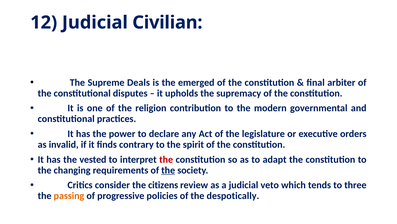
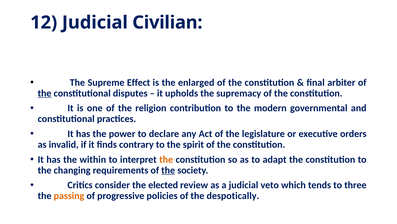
Deals: Deals -> Effect
emerged: emerged -> enlarged
the at (45, 93) underline: none -> present
vested: vested -> within
the at (166, 159) colour: red -> orange
citizens: citizens -> elected
